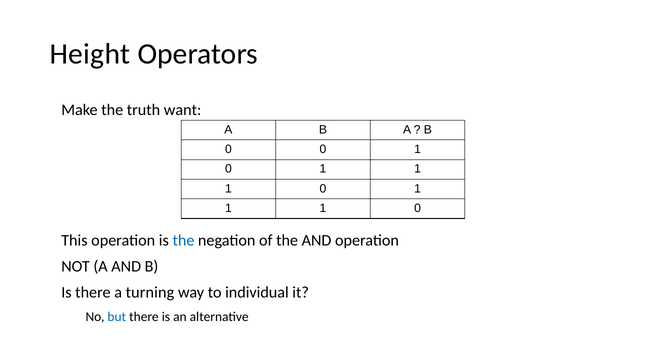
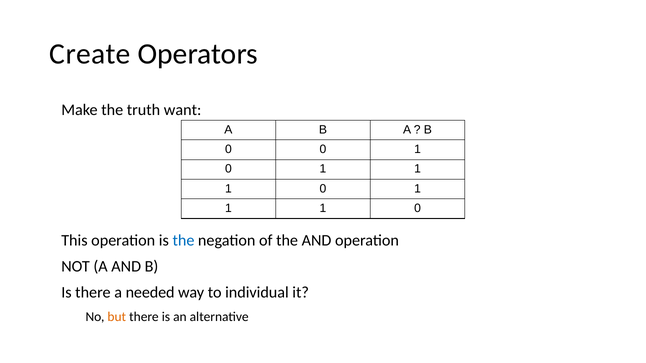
Height: Height -> Create
turning: turning -> needed
but colour: blue -> orange
